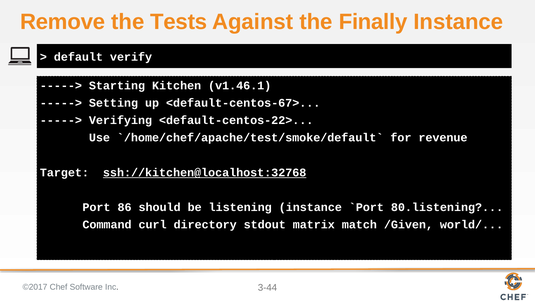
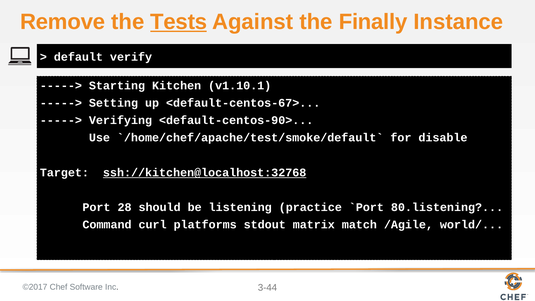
Tests underline: none -> present
v1.46.1: v1.46.1 -> v1.10.1
<default-centos-22>: <default-centos-22> -> <default-centos-90>
revenue: revenue -> disable
86: 86 -> 28
listening instance: instance -> practice
directory: directory -> platforms
/Given: /Given -> /Agile
